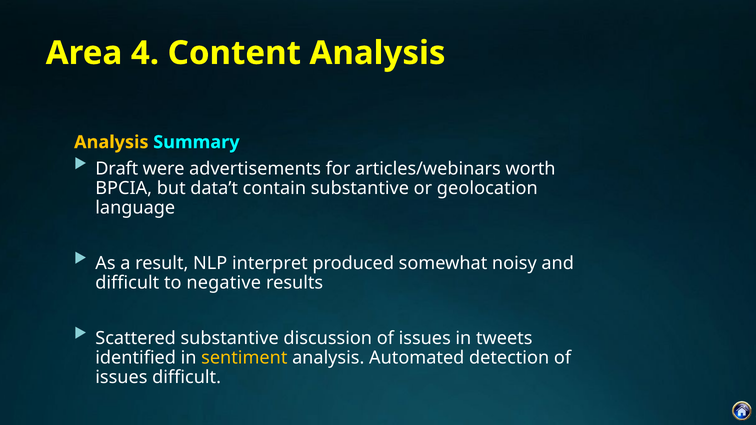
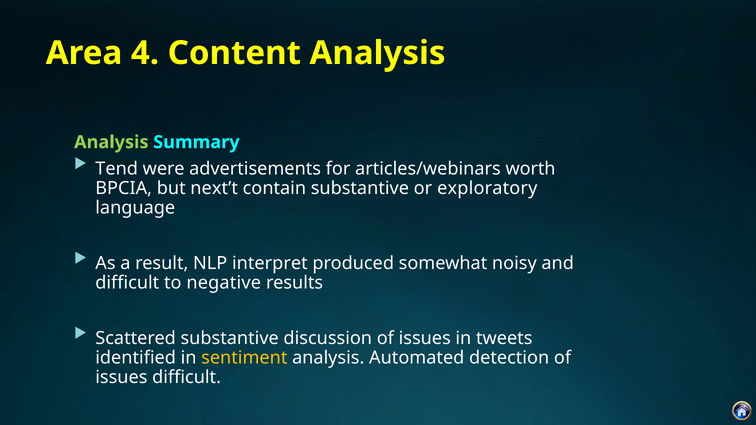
Analysis at (111, 142) colour: yellow -> light green
Draft: Draft -> Tend
data’t: data’t -> next’t
geolocation: geolocation -> exploratory
